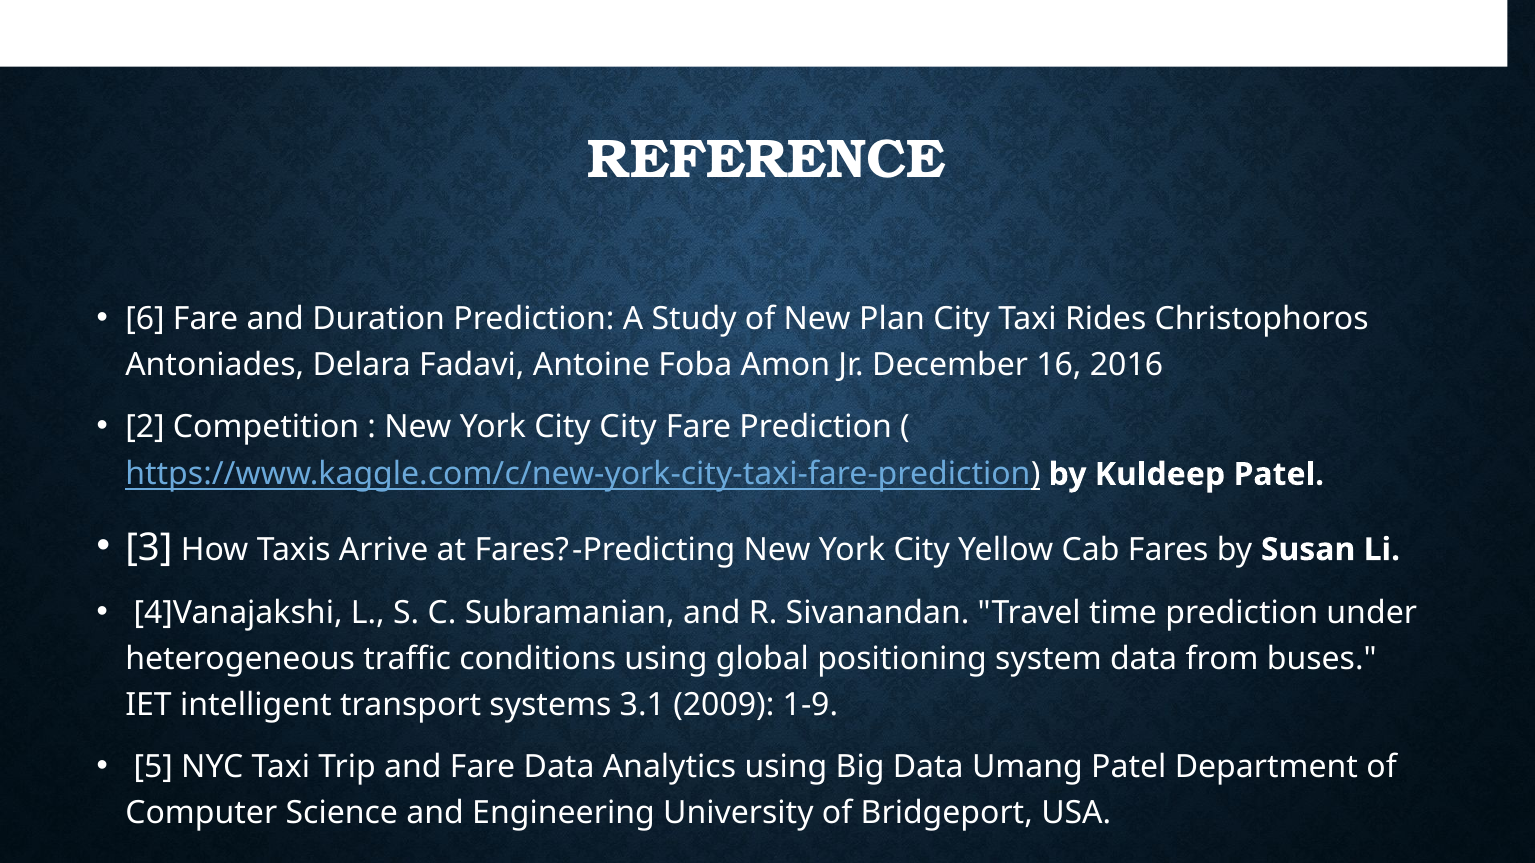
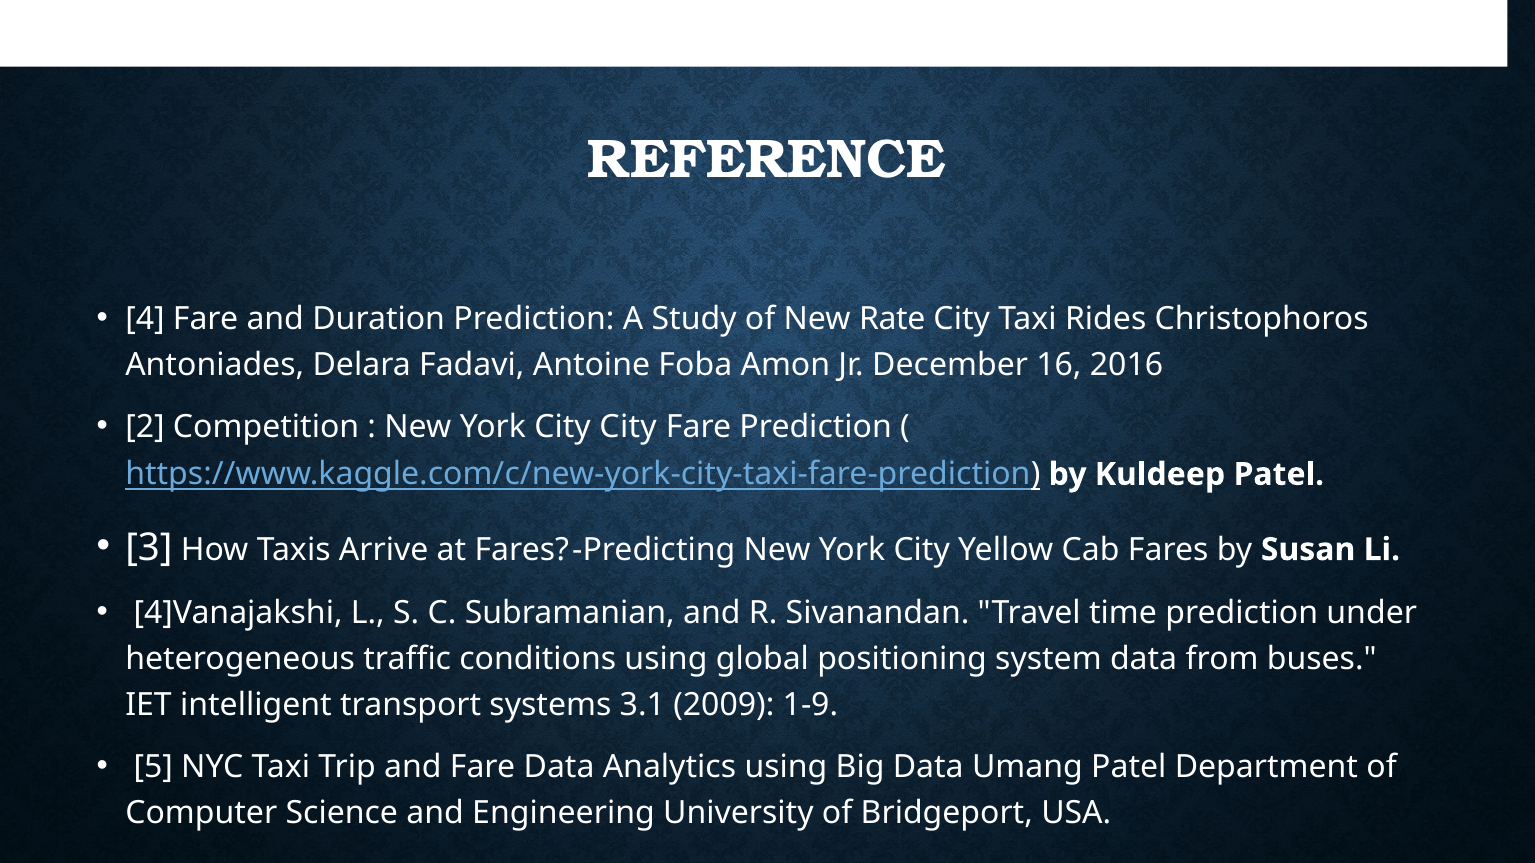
6: 6 -> 4
Plan: Plan -> Rate
